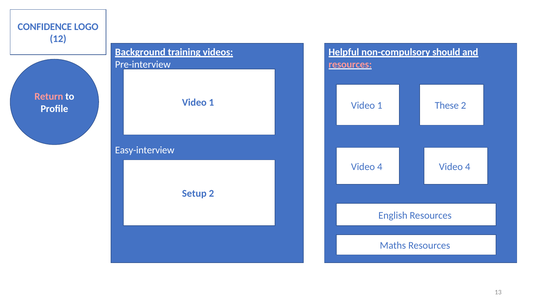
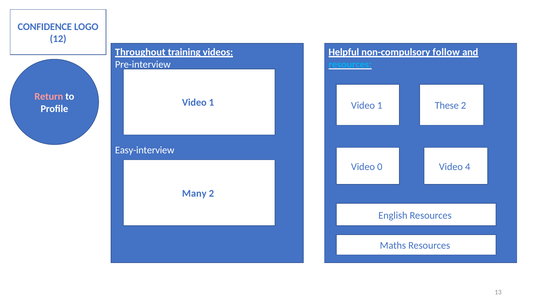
Background: Background -> Throughout
should: should -> follow
resources at (350, 64) colour: pink -> light blue
4 at (380, 166): 4 -> 0
Setup: Setup -> Many
